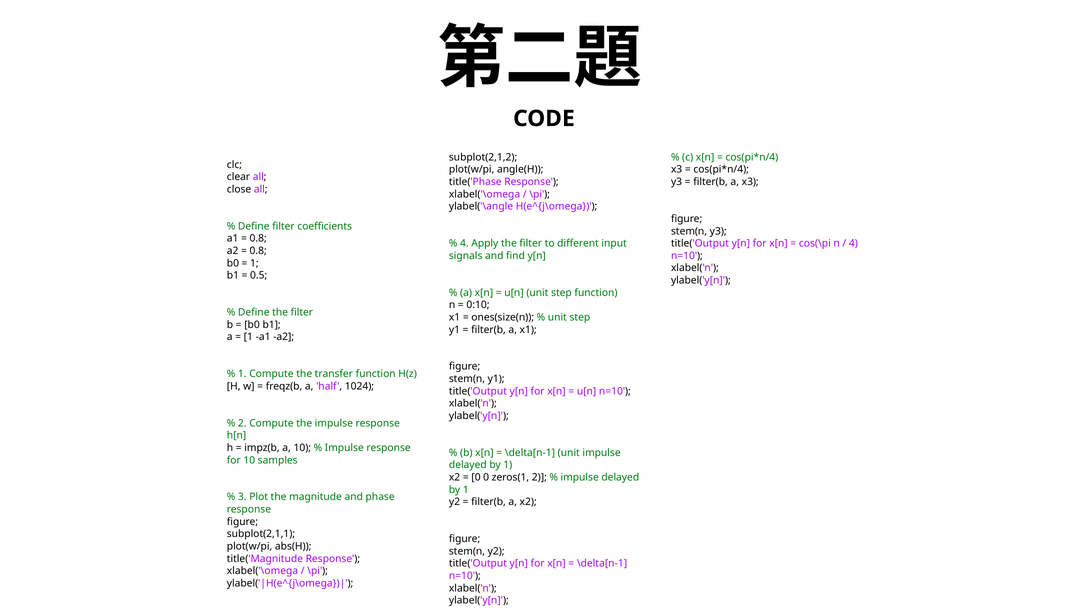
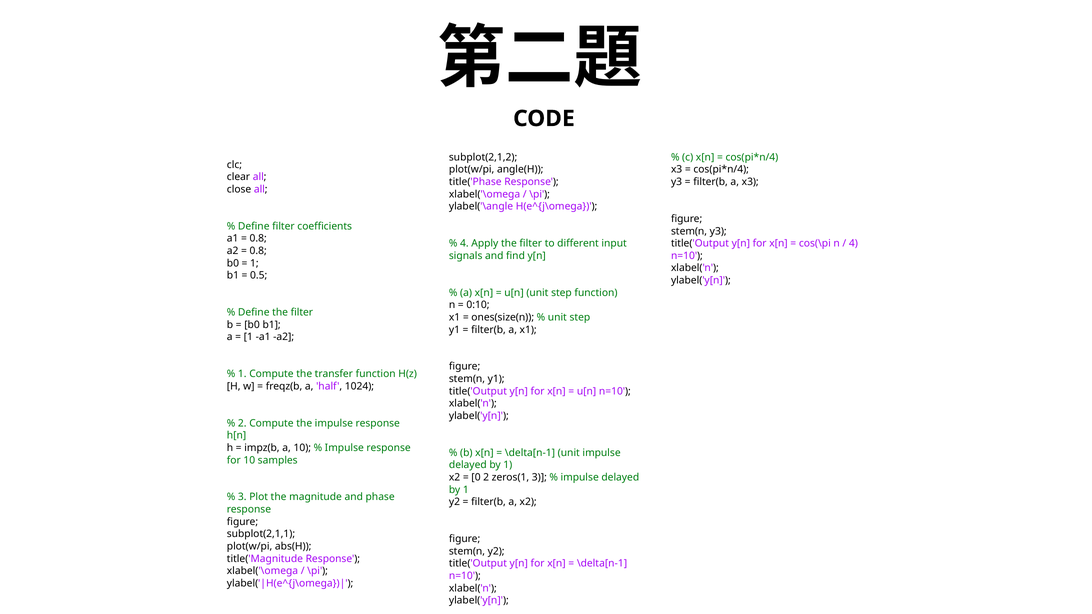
0 0: 0 -> 2
zeros(1 2: 2 -> 3
